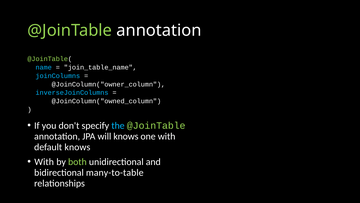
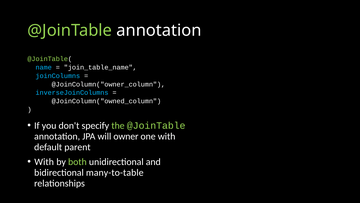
the colour: light blue -> light green
will knows: knows -> owner
default knows: knows -> parent
